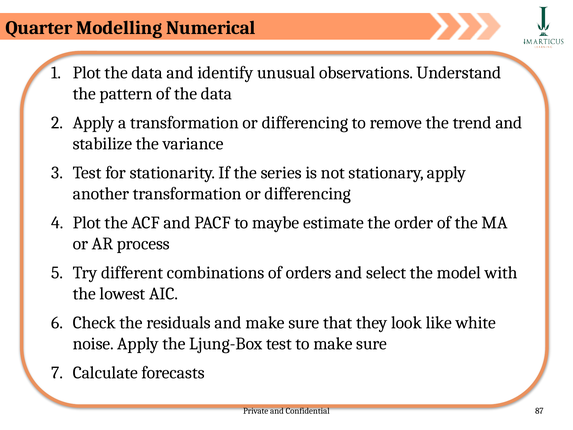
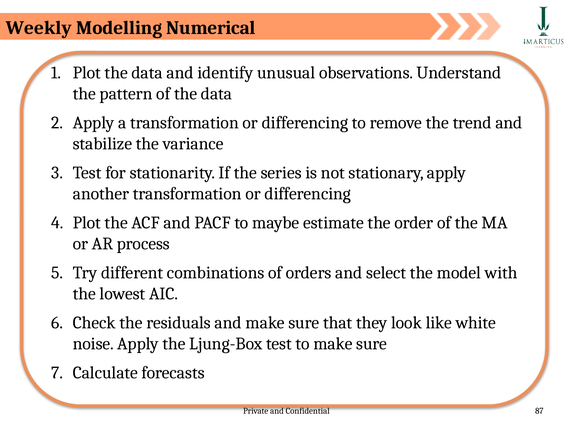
Quarter: Quarter -> Weekly
